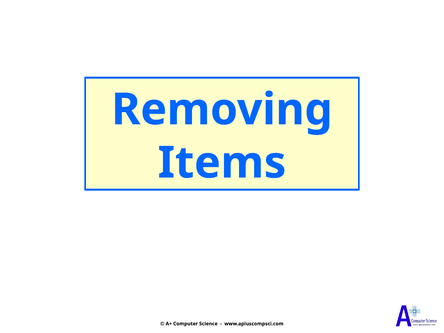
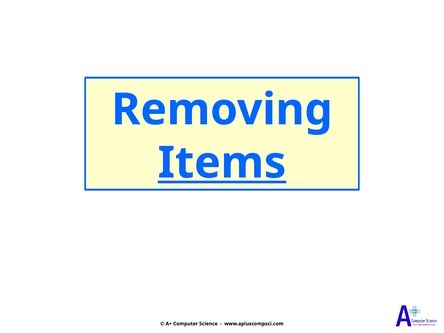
Items underline: none -> present
